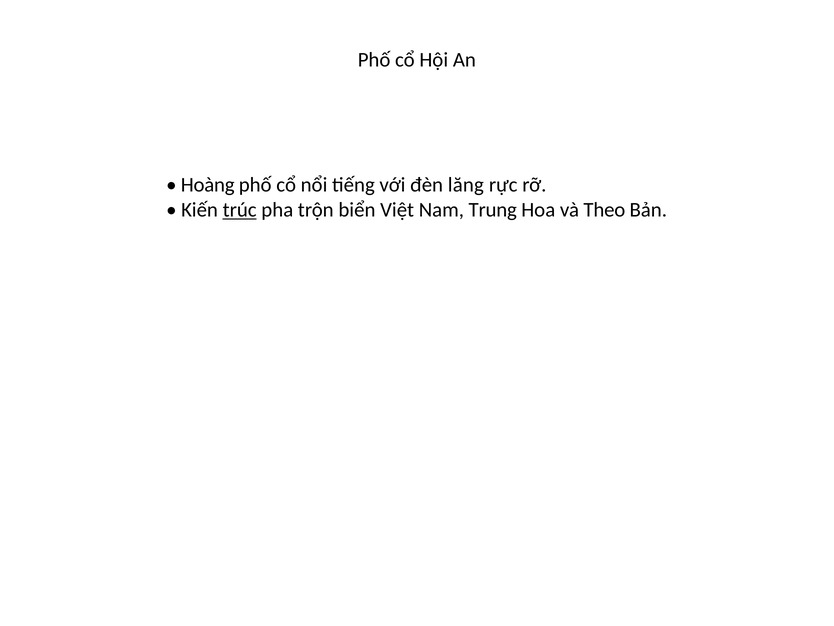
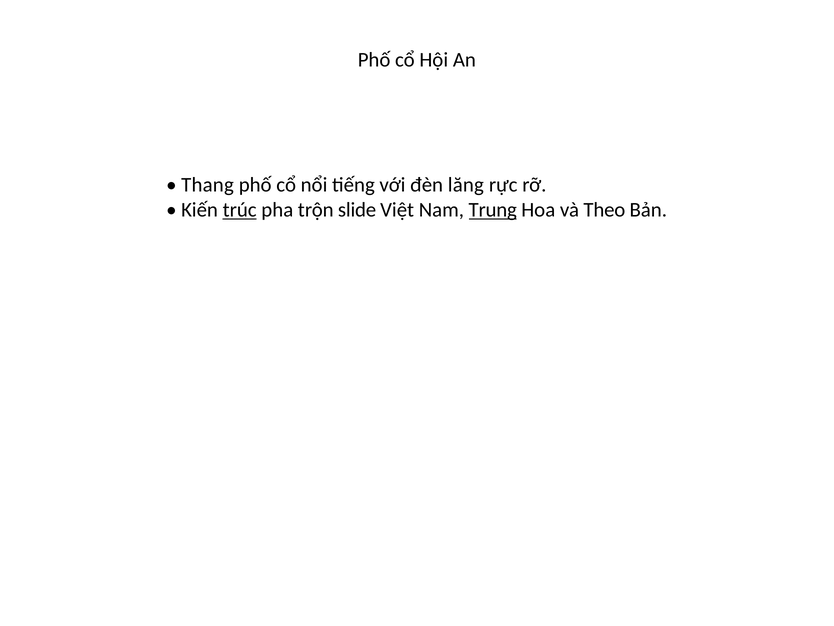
Hoàng: Hoàng -> Thang
biển: biển -> slide
Trung underline: none -> present
